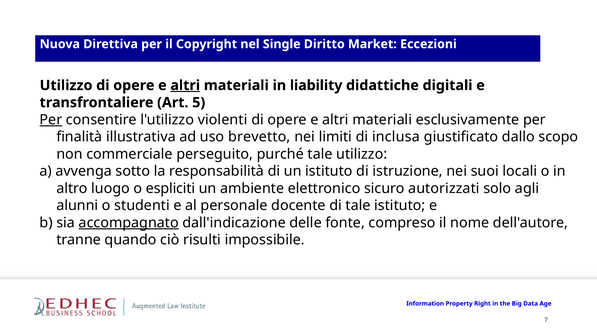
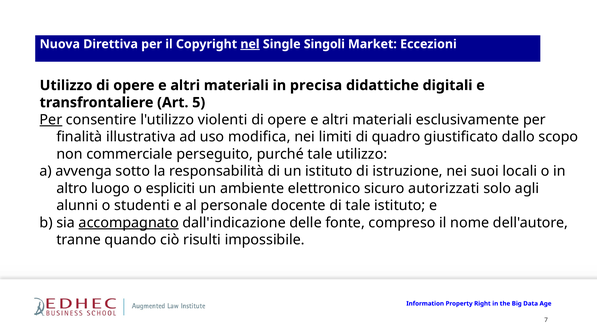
nel underline: none -> present
Diritto: Diritto -> Singoli
altri at (185, 85) underline: present -> none
liability: liability -> precisa
brevetto: brevetto -> modifica
inclusa: inclusa -> quadro
